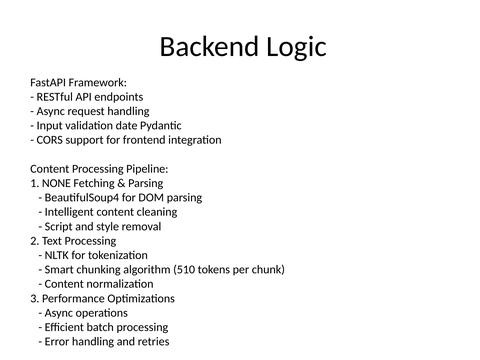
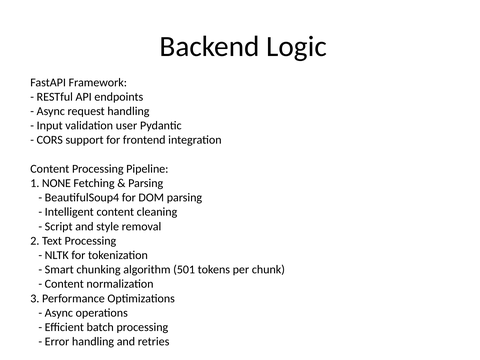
date: date -> user
510: 510 -> 501
